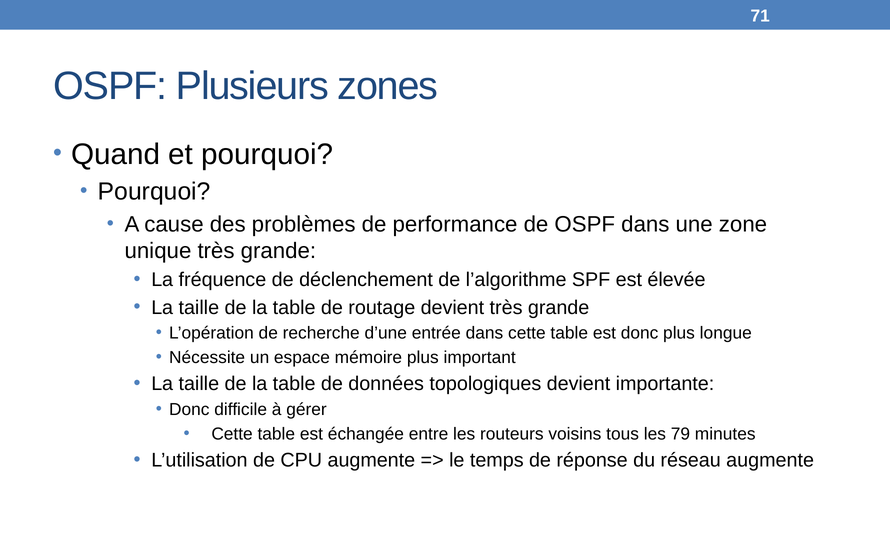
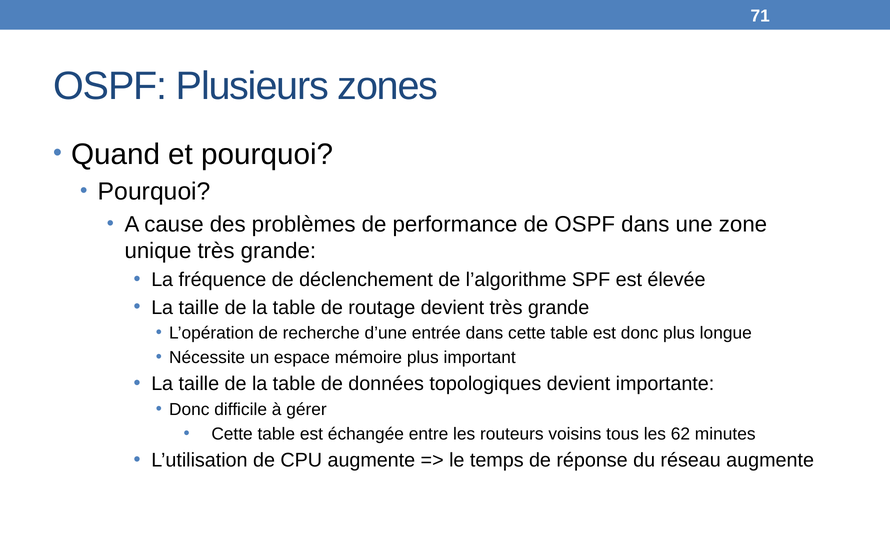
79: 79 -> 62
